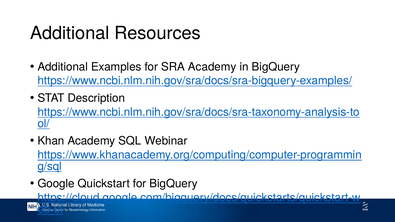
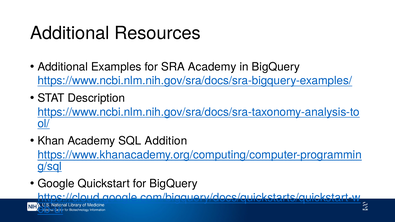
Webinar: Webinar -> Addition
